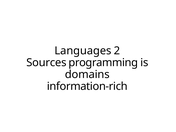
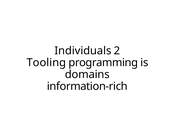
Languages: Languages -> Individuals
Sources: Sources -> Tooling
